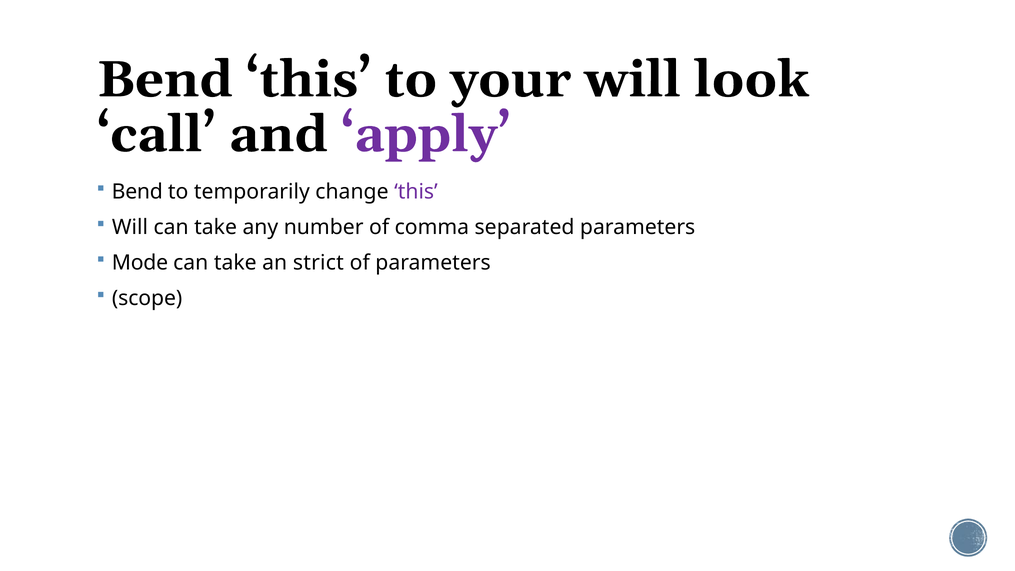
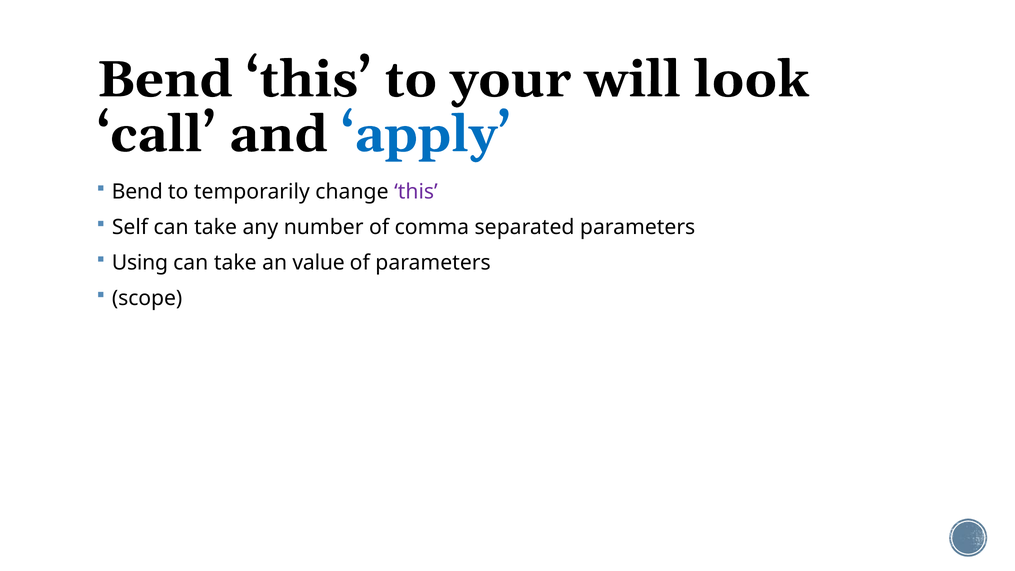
apply colour: purple -> blue
Will at (130, 227): Will -> Self
Mode: Mode -> Using
strict: strict -> value
